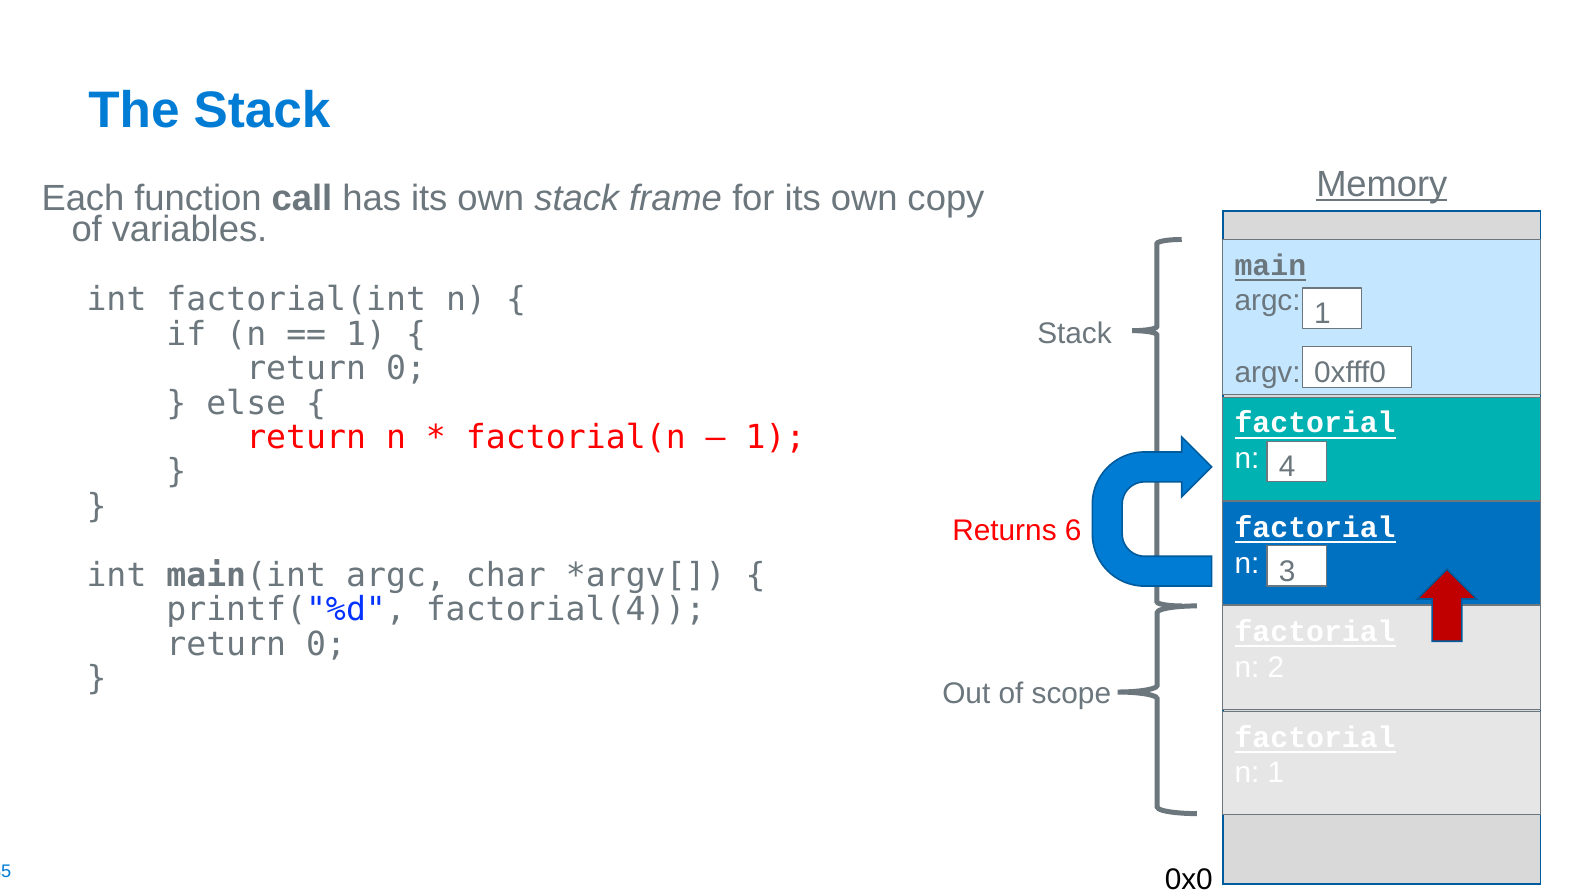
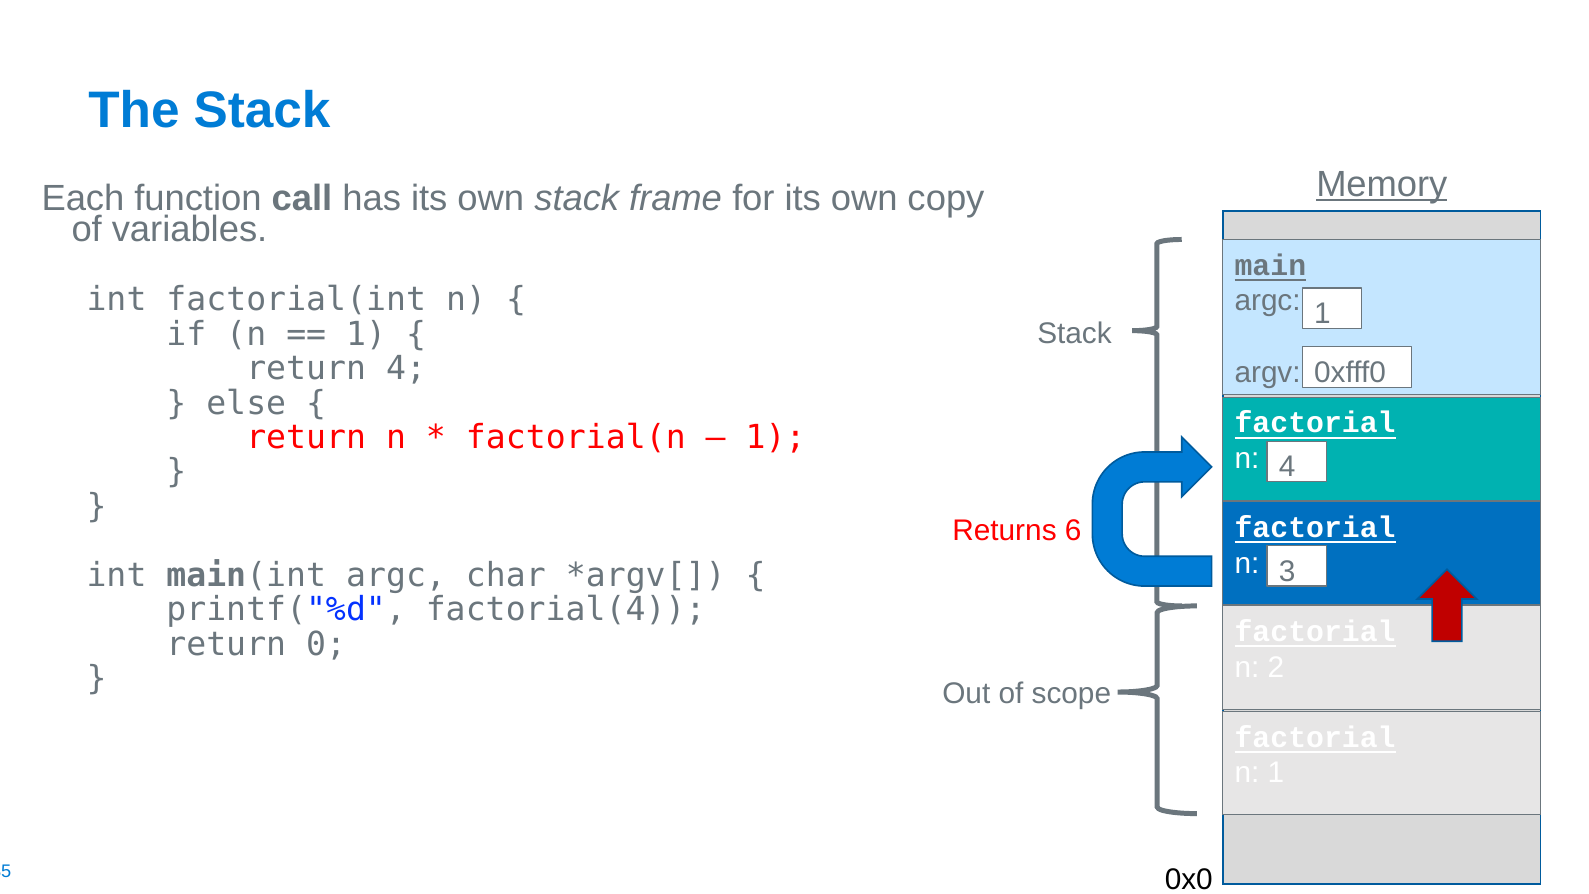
0 at (406, 369): 0 -> 4
